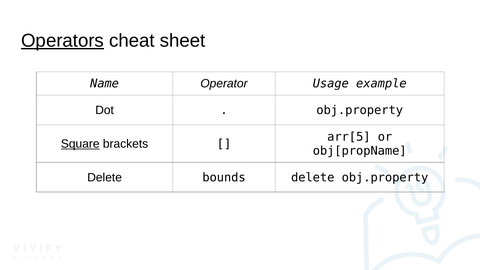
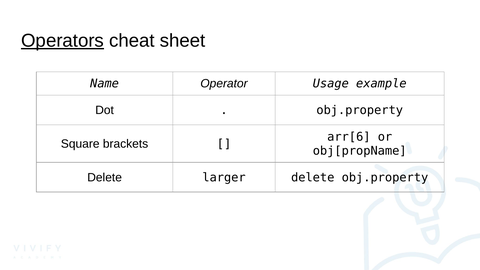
arr[5: arr[5 -> arr[6
Square underline: present -> none
bounds: bounds -> larger
